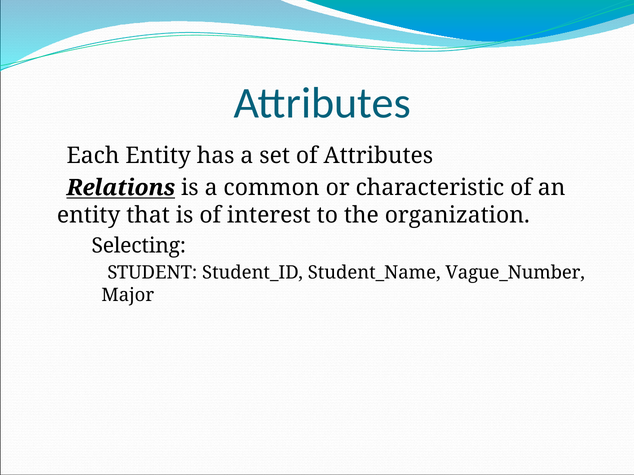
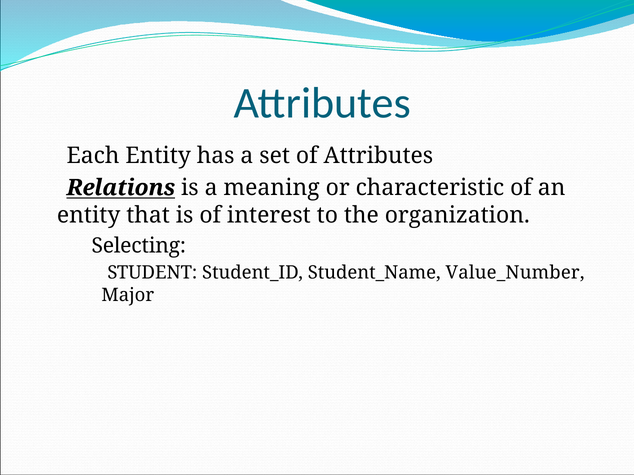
common: common -> meaning
Vague_Number: Vague_Number -> Value_Number
